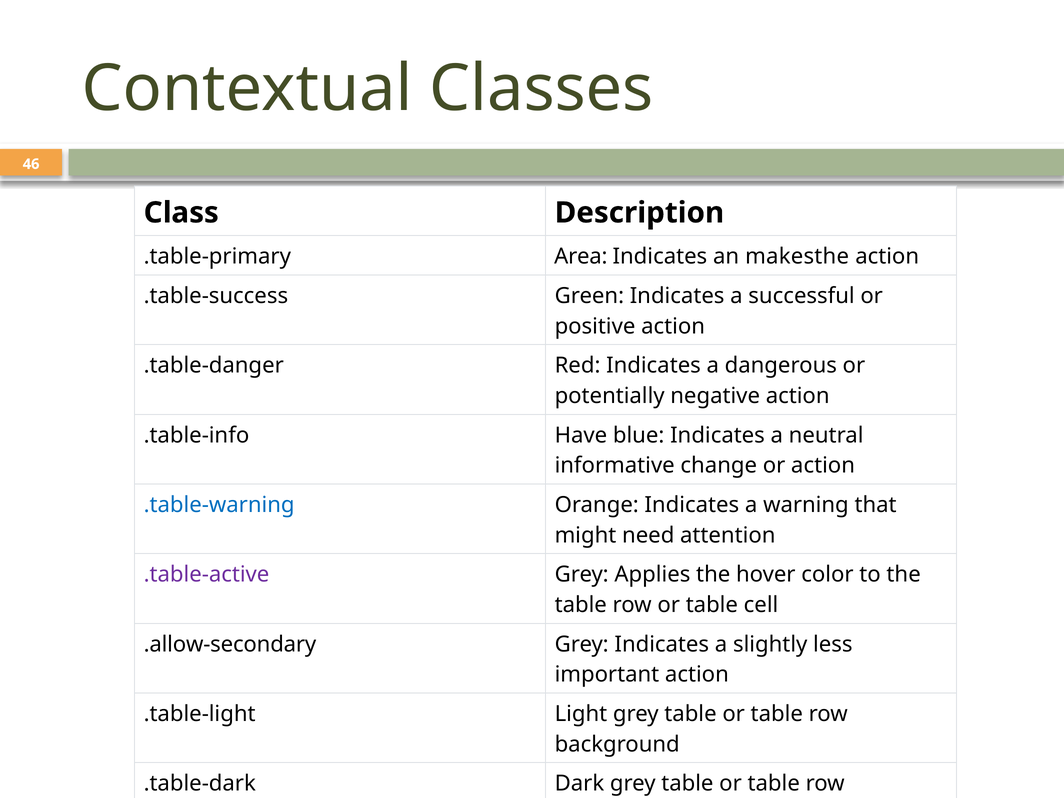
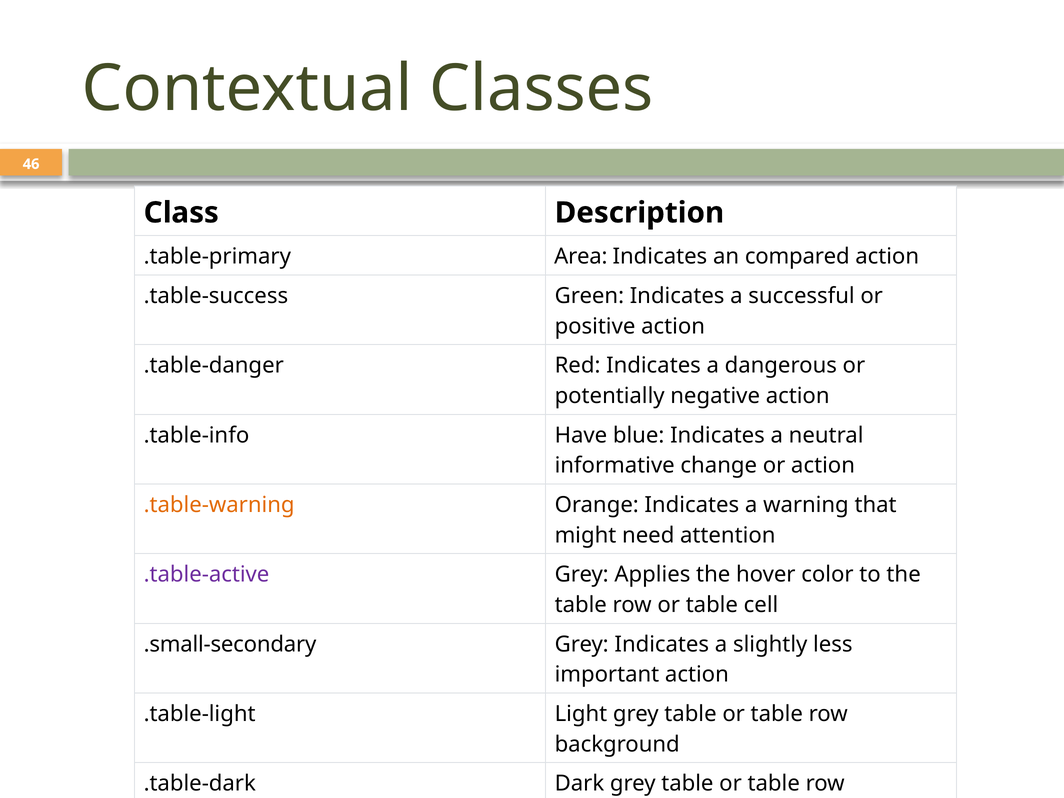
makesthe: makesthe -> compared
.table-warning colour: blue -> orange
.allow-secondary: .allow-secondary -> .small-secondary
